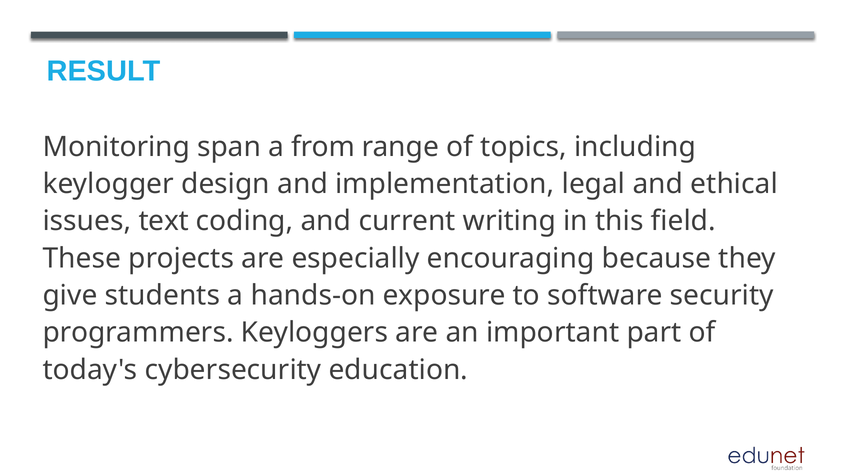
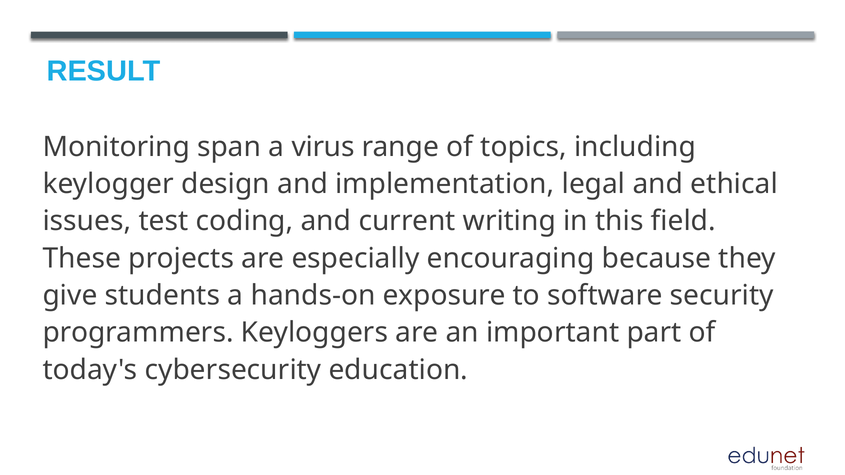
from: from -> virus
text: text -> test
